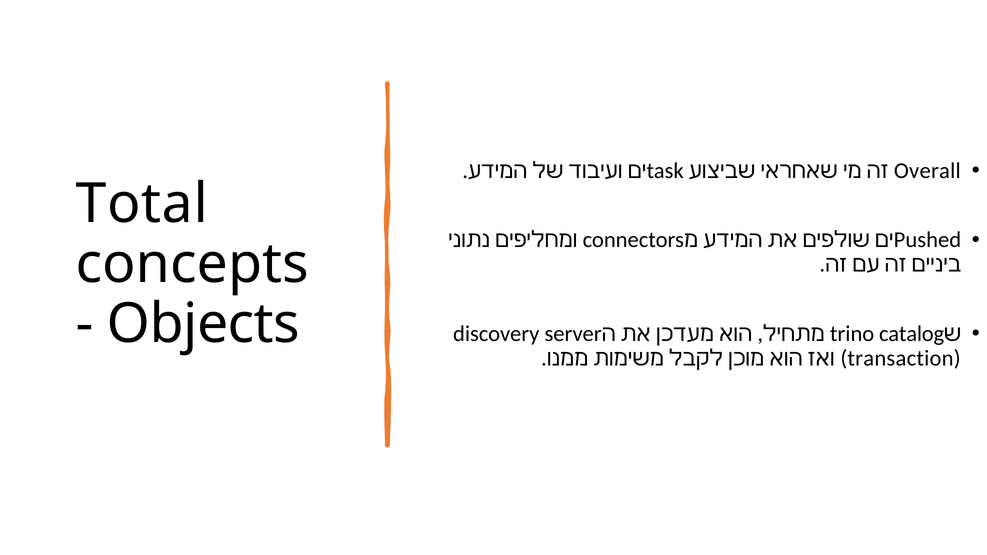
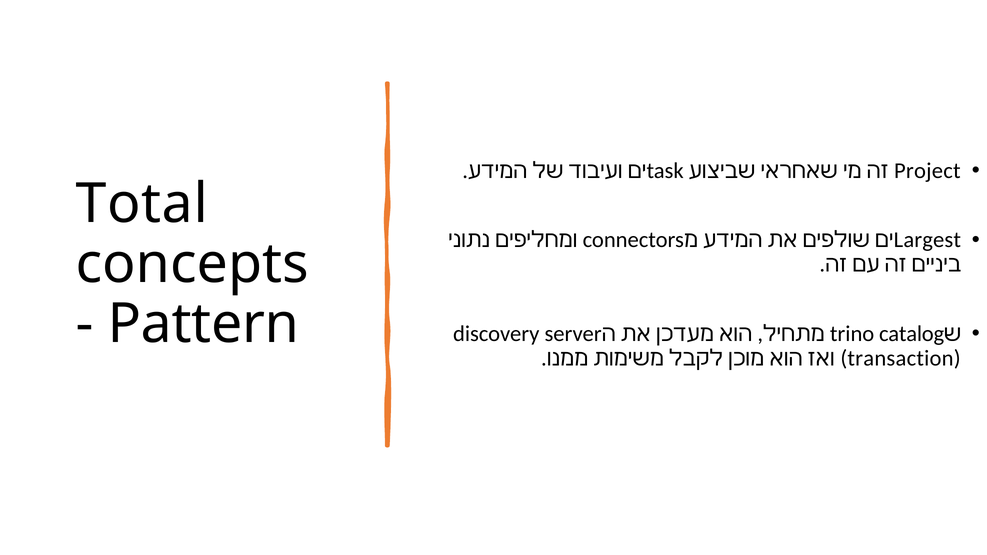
Overall: Overall -> Project
Pushed: Pushed -> Largest
Objects: Objects -> Pattern
